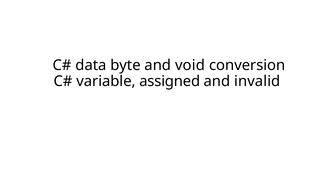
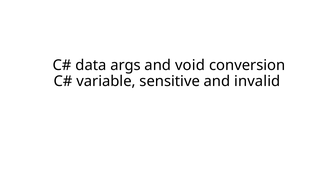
byte: byte -> args
assigned: assigned -> sensitive
